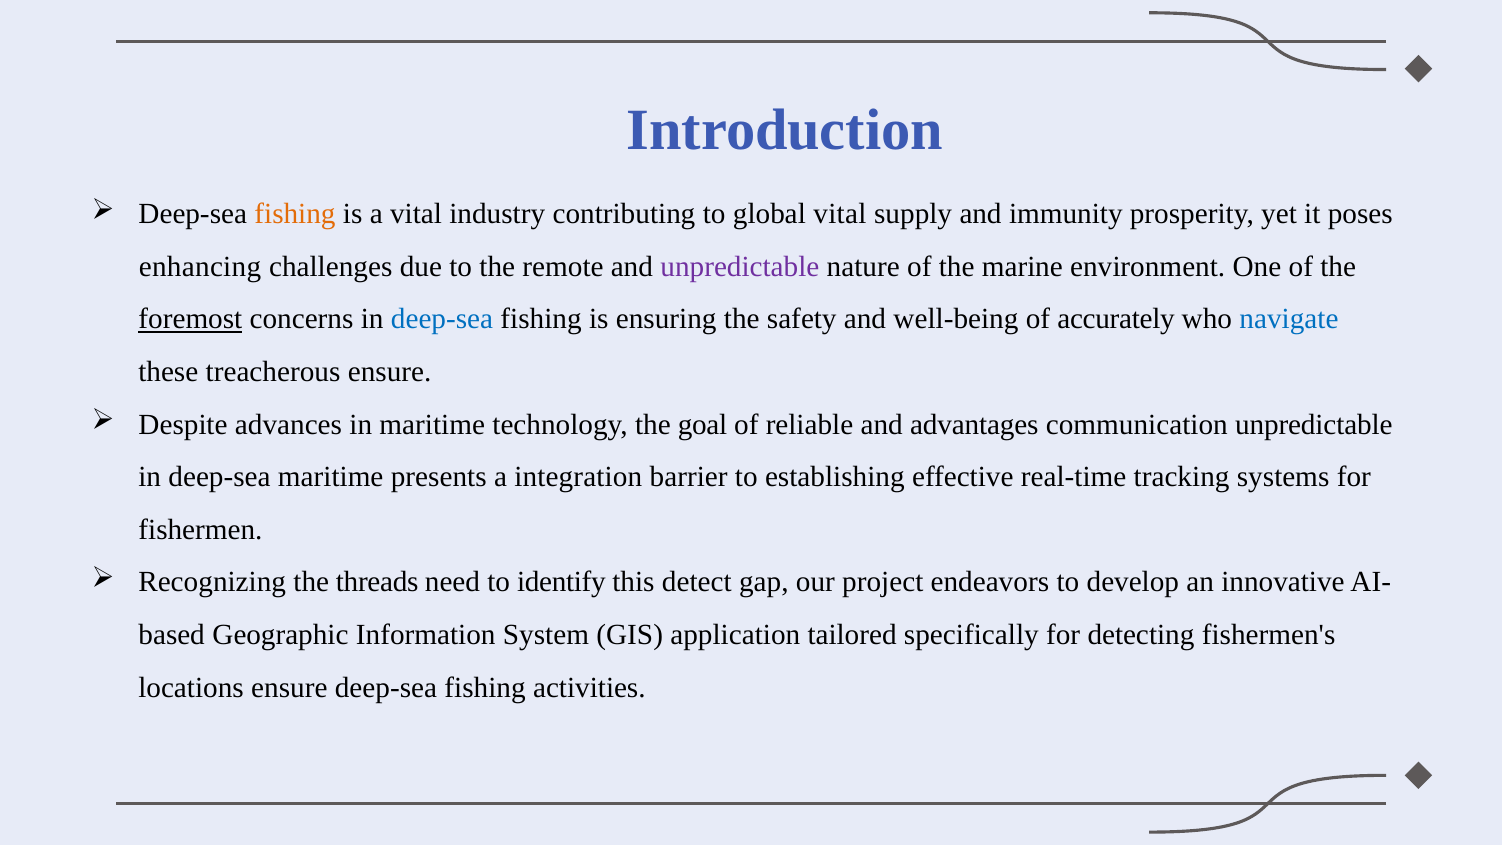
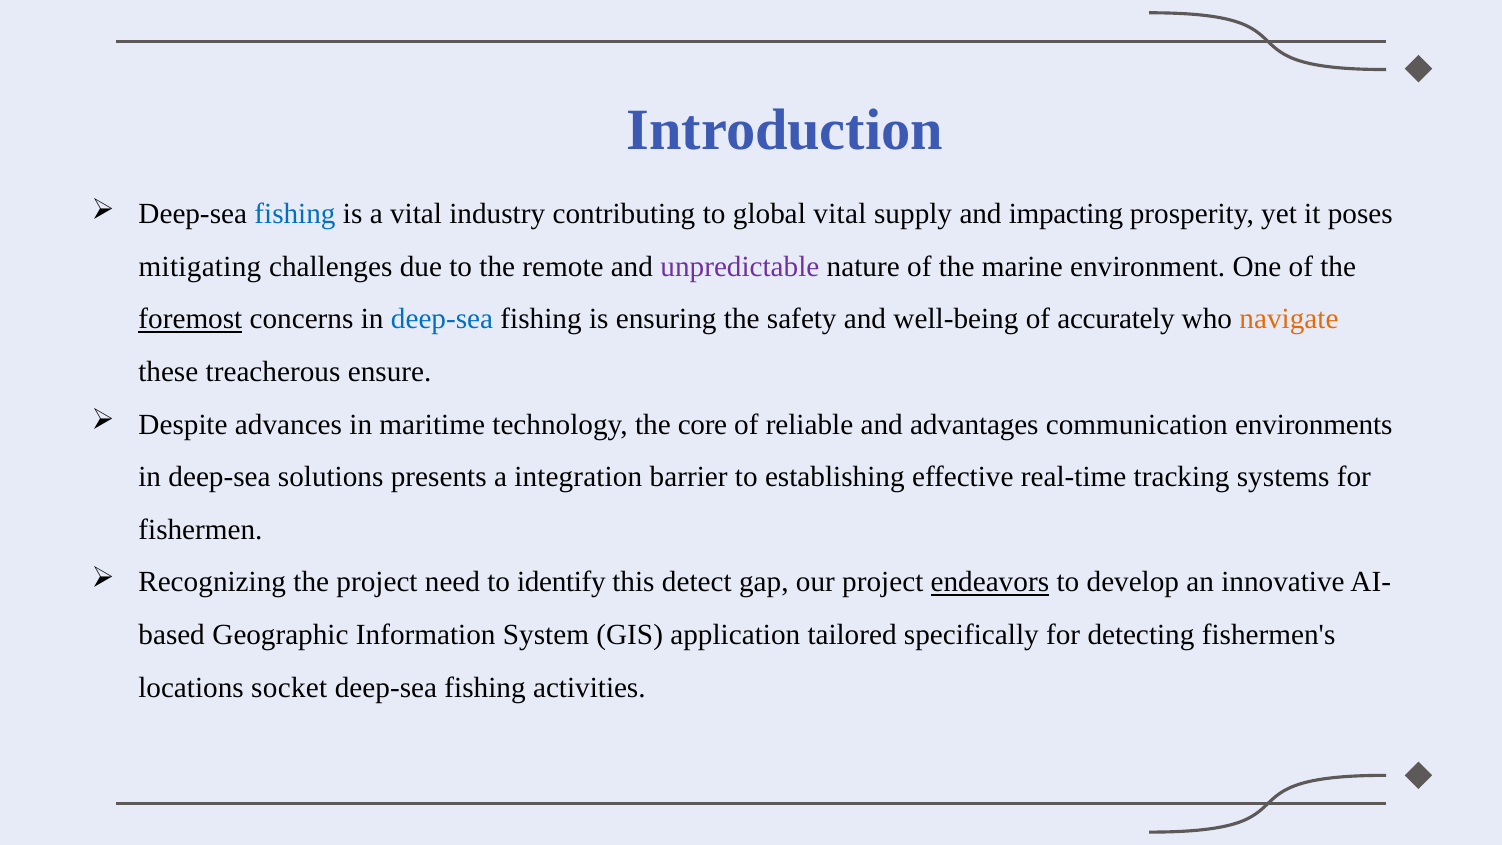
fishing at (295, 214) colour: orange -> blue
immunity: immunity -> impacting
enhancing: enhancing -> mitigating
navigate colour: blue -> orange
goal: goal -> core
communication unpredictable: unpredictable -> environments
deep-sea maritime: maritime -> solutions
the threads: threads -> project
endeavors underline: none -> present
locations ensure: ensure -> socket
